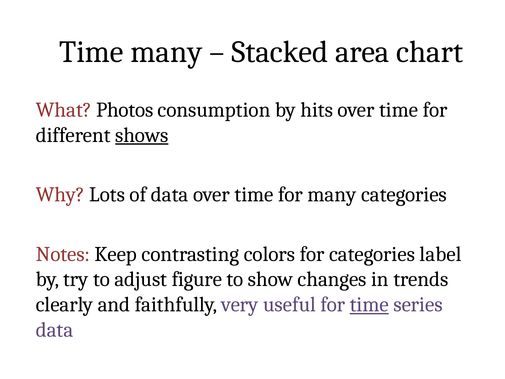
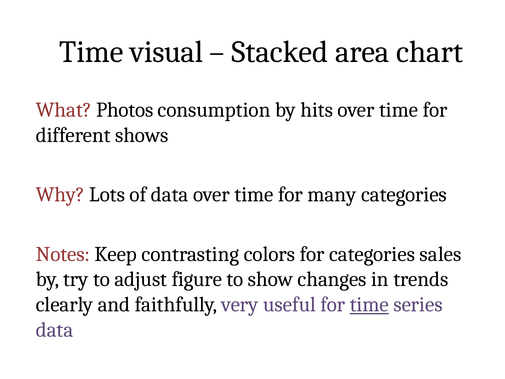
Time many: many -> visual
shows underline: present -> none
label: label -> sales
